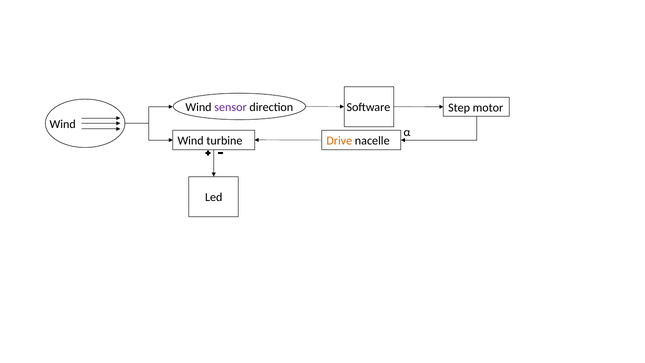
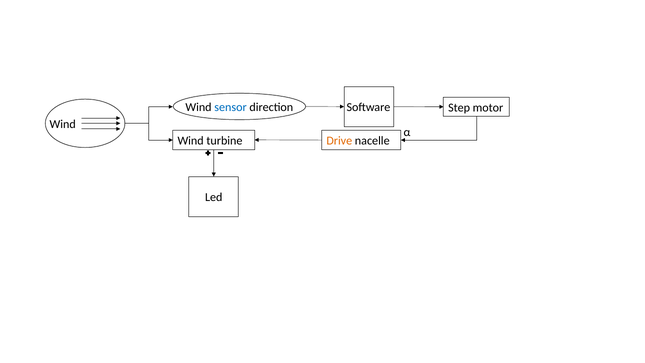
sensor colour: purple -> blue
